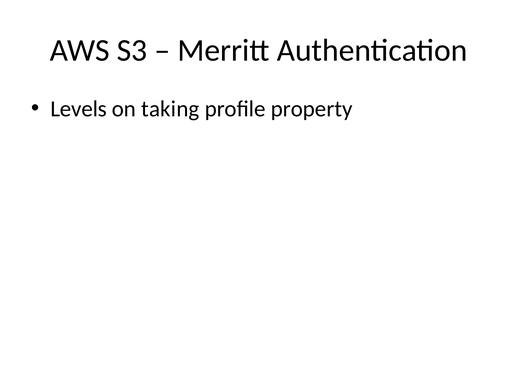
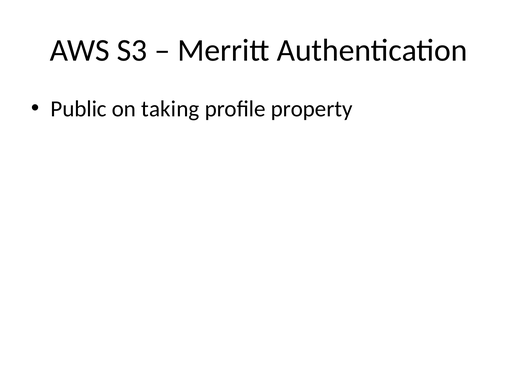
Levels: Levels -> Public
